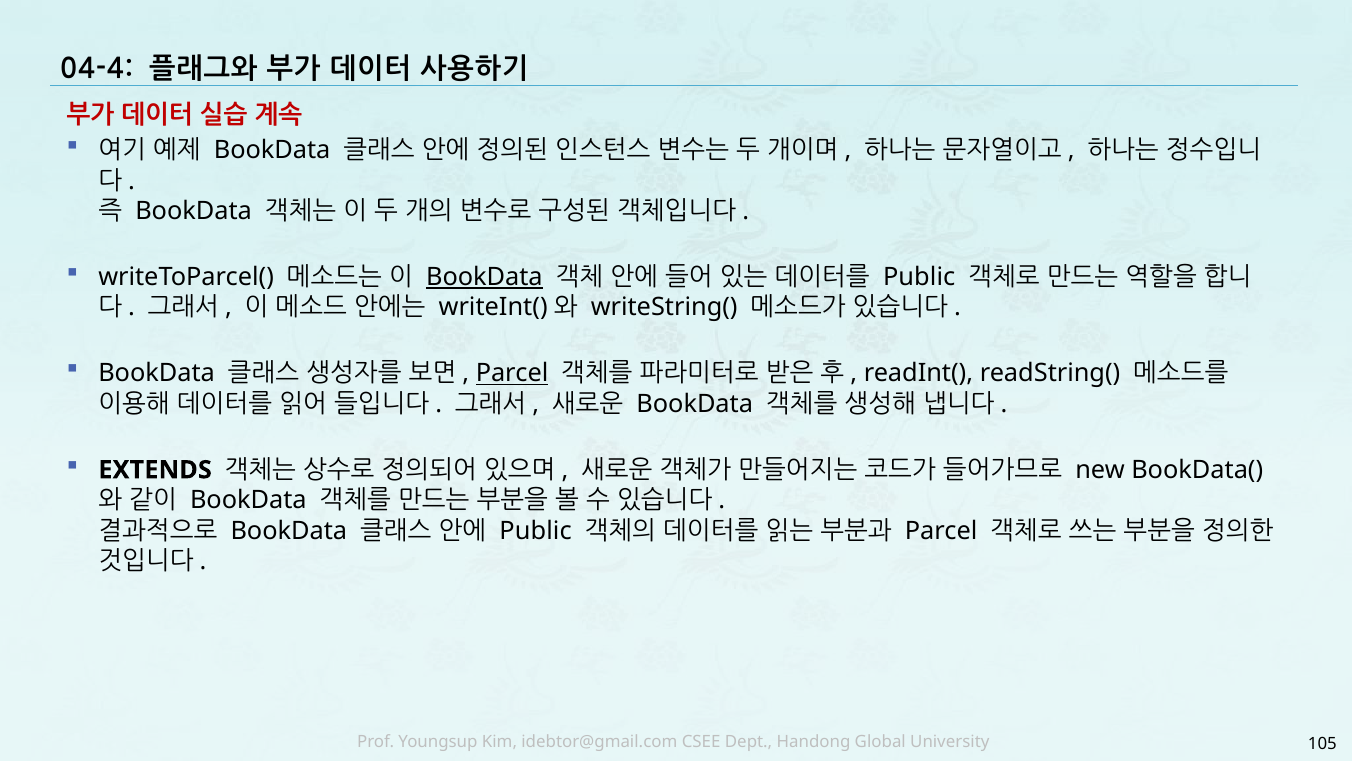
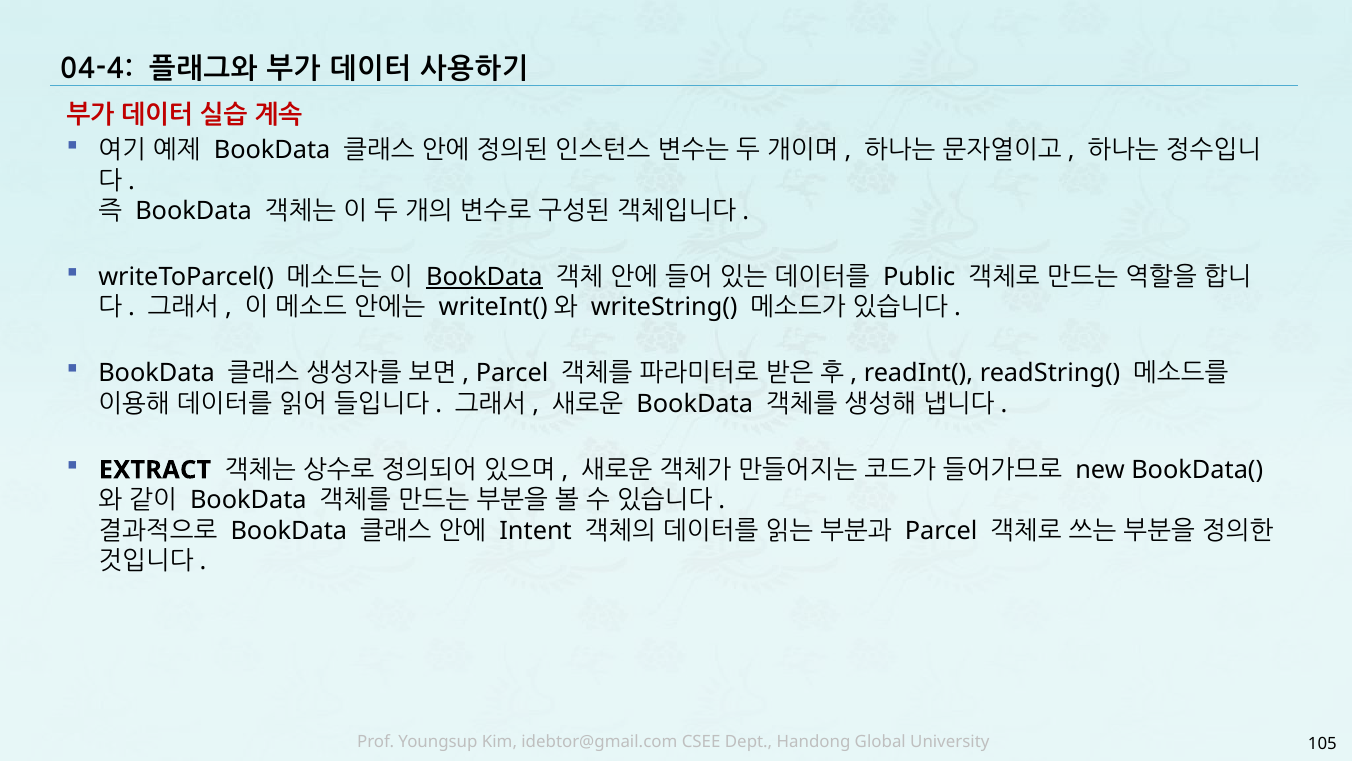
Parcel at (512, 373) underline: present -> none
EXTENDS: EXTENDS -> EXTRACT
Public at (536, 530): Public -> Intent
